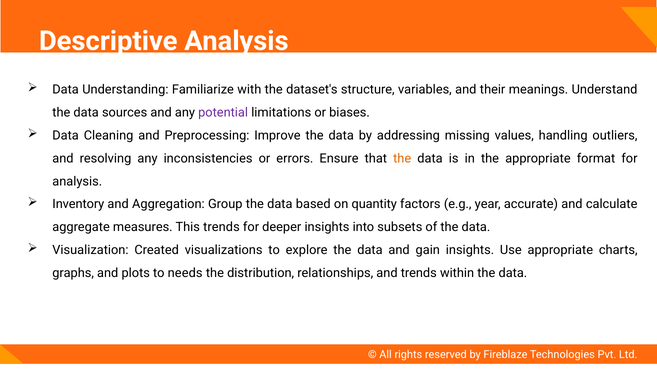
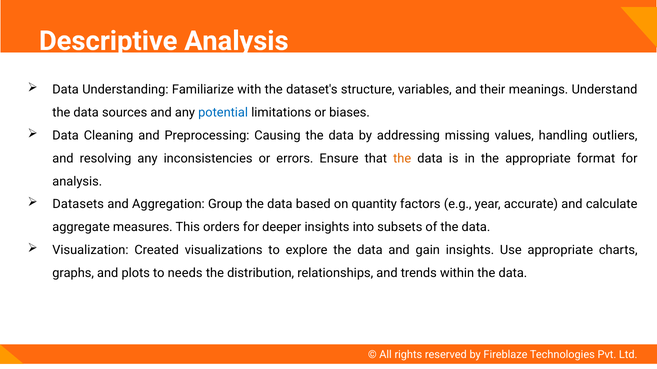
potential colour: purple -> blue
Improve: Improve -> Causing
Inventory: Inventory -> Datasets
This trends: trends -> orders
